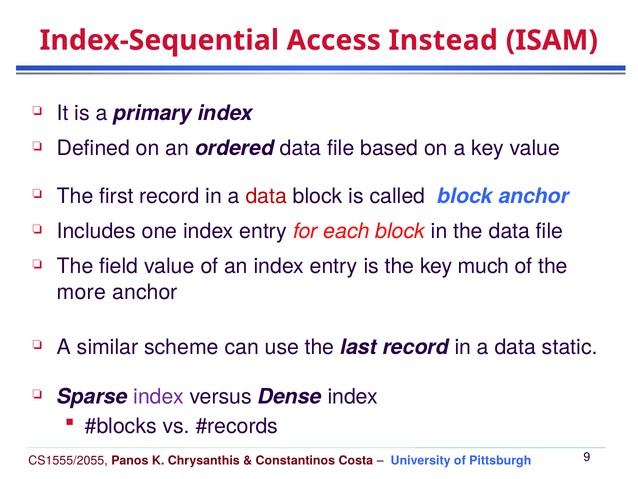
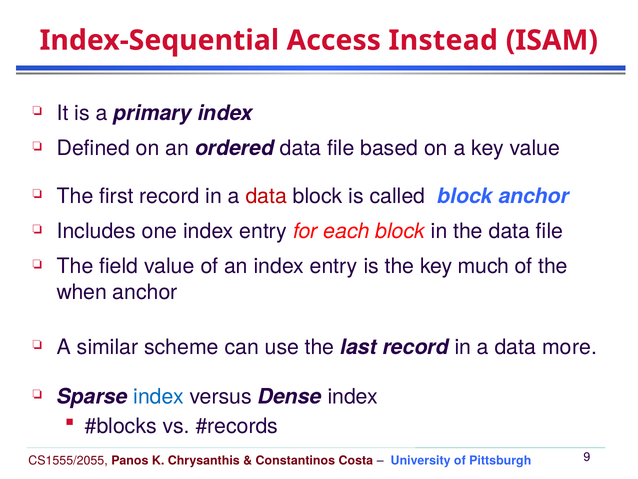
more: more -> when
static: static -> more
index at (159, 396) colour: purple -> blue
